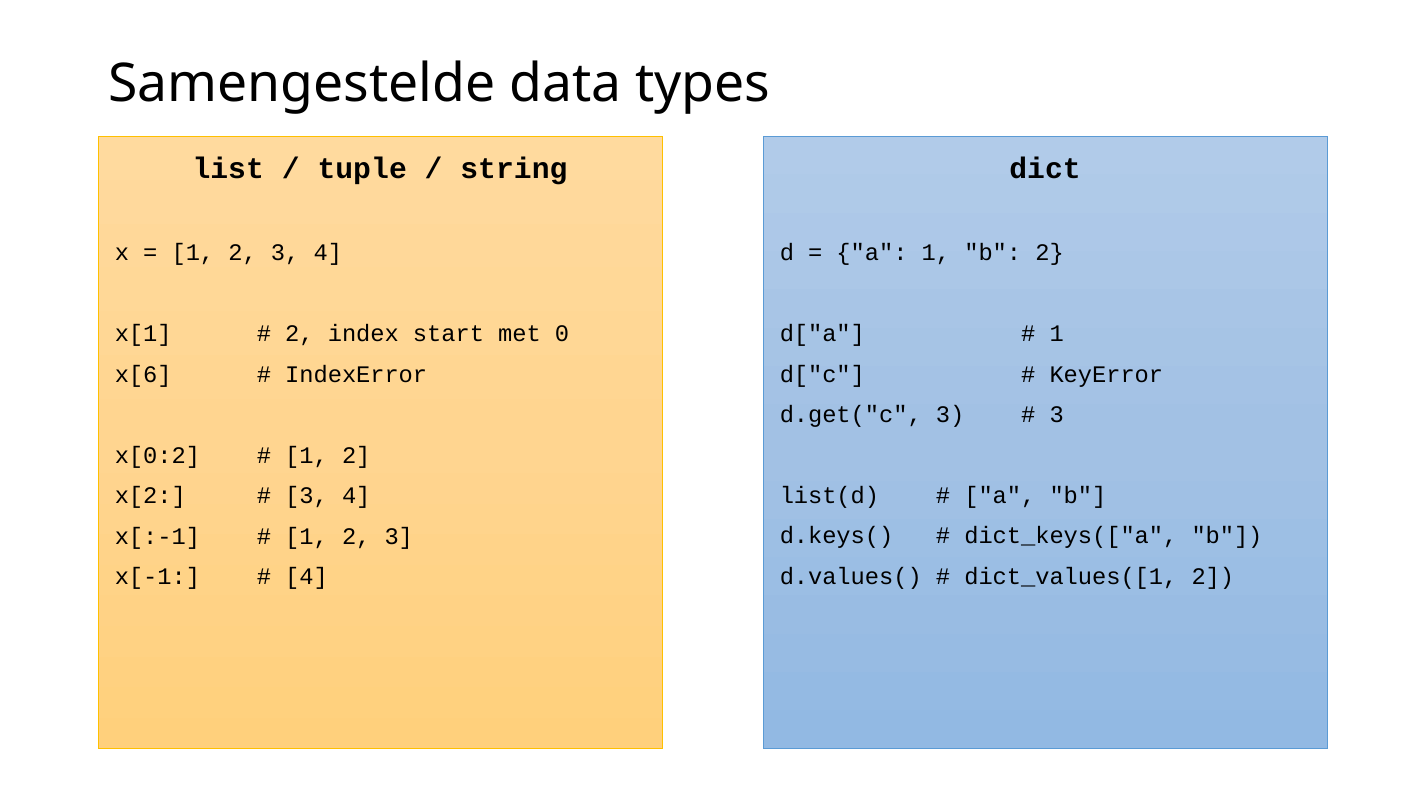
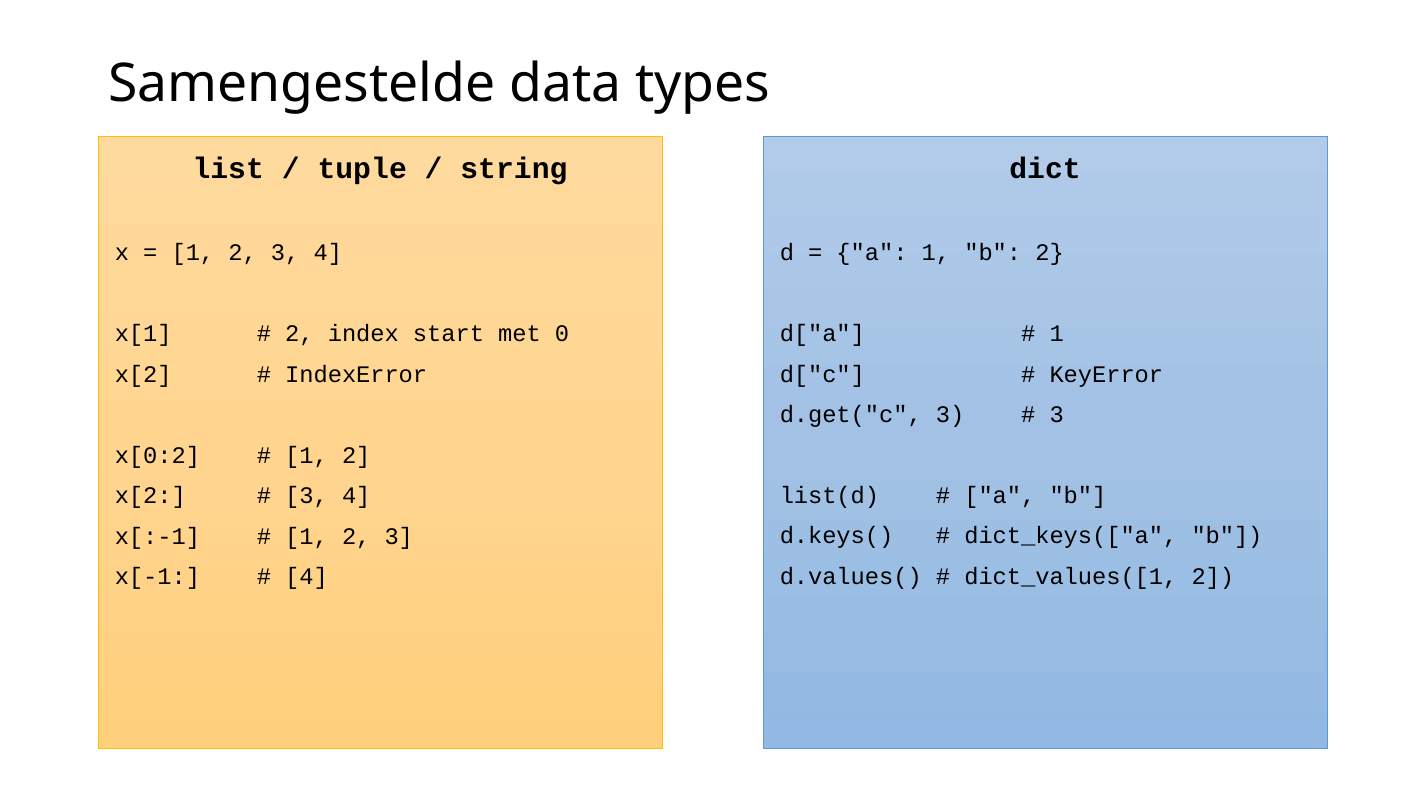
x[6 at (143, 375): x[6 -> x[2
